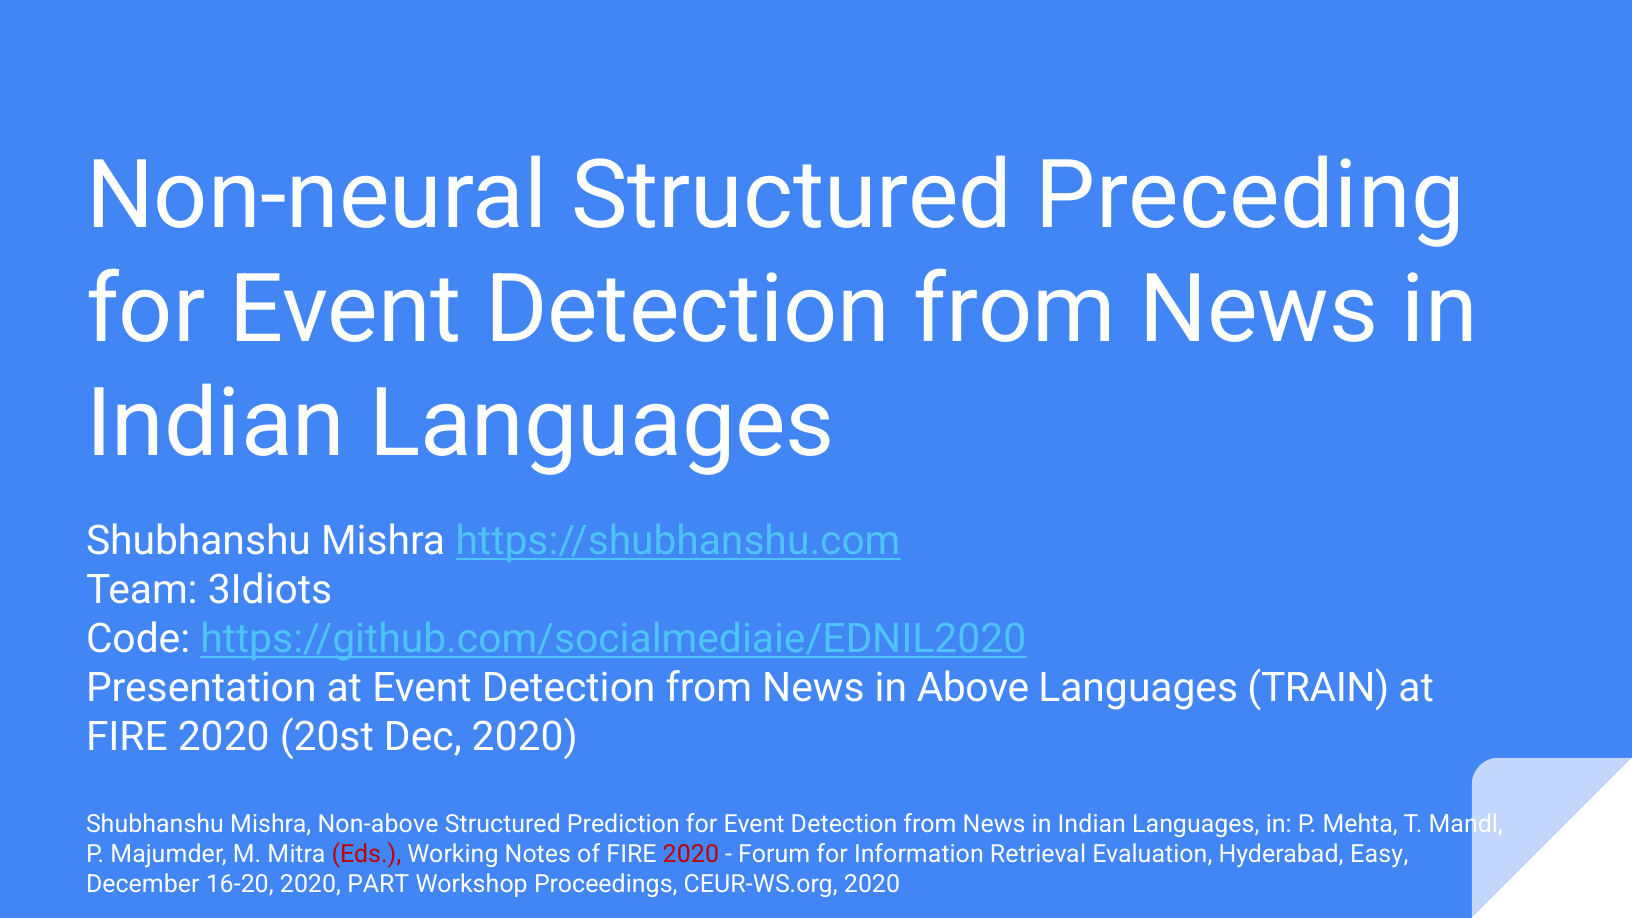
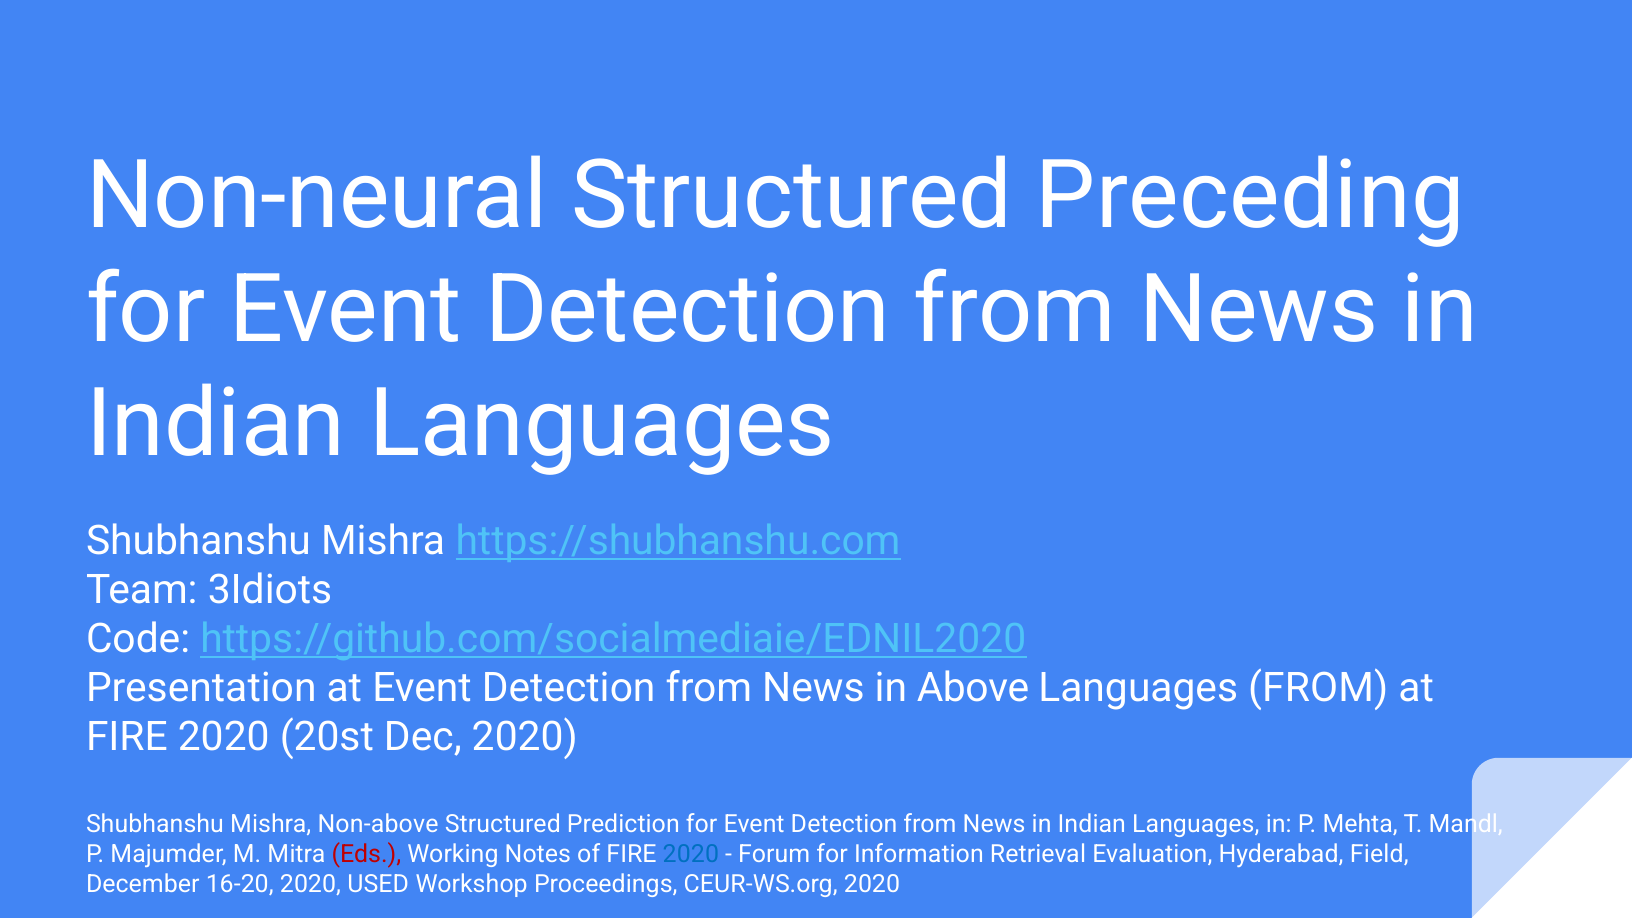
Languages TRAIN: TRAIN -> FROM
2020 at (691, 855) colour: red -> blue
Easy: Easy -> Field
PART: PART -> USED
